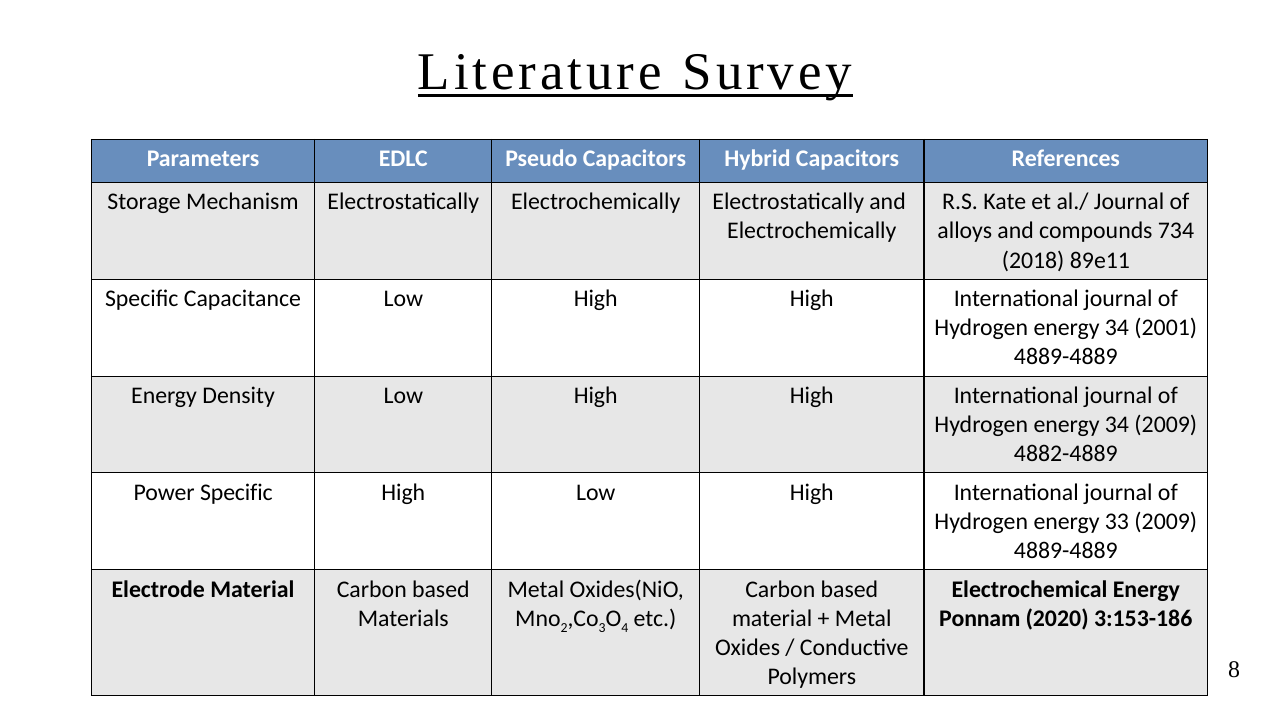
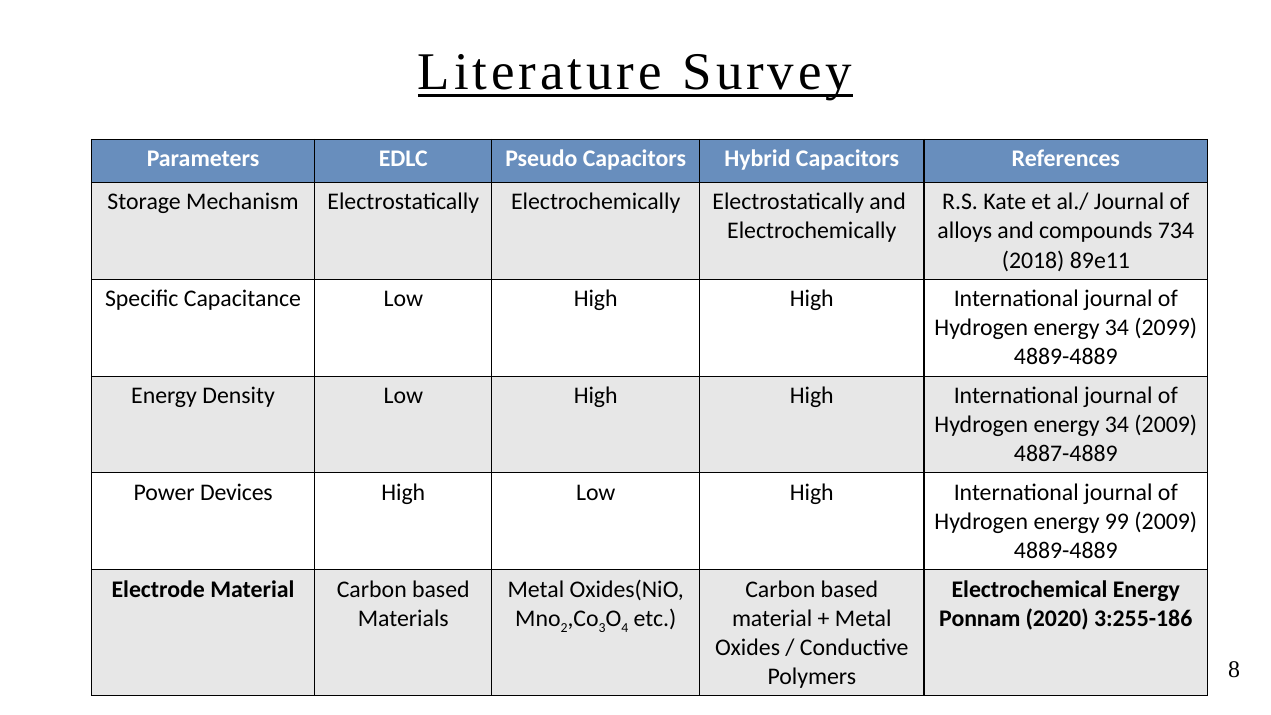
2001: 2001 -> 2099
4882-4889: 4882-4889 -> 4887-4889
Power Specific: Specific -> Devices
33: 33 -> 99
3:153-186: 3:153-186 -> 3:255-186
